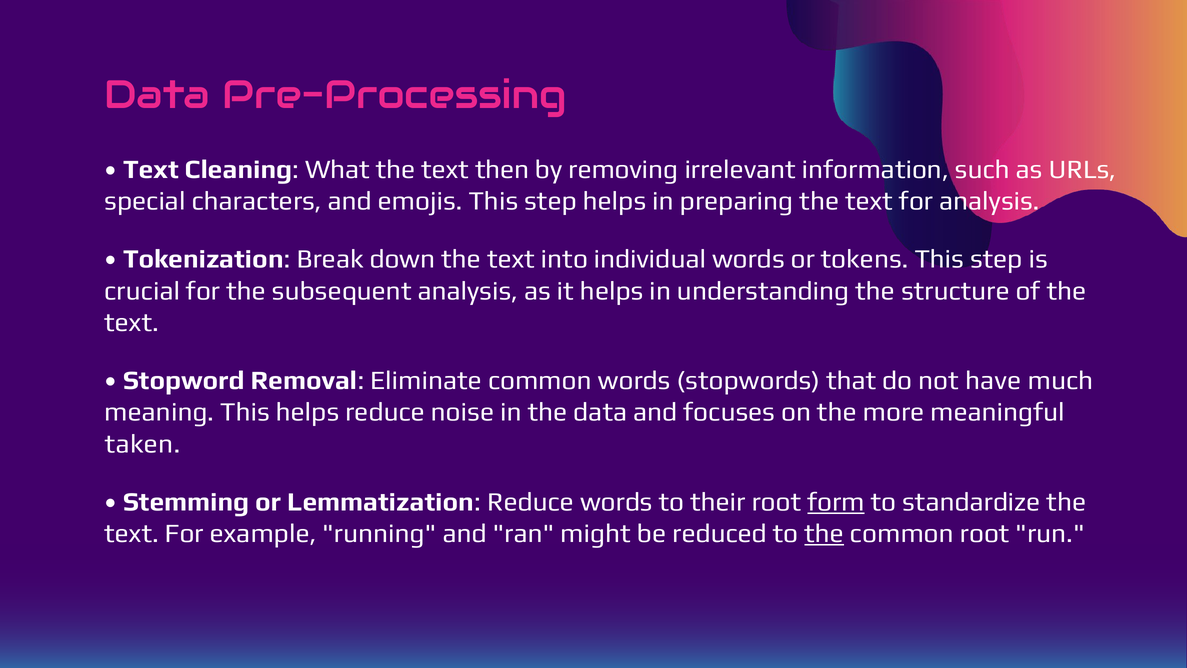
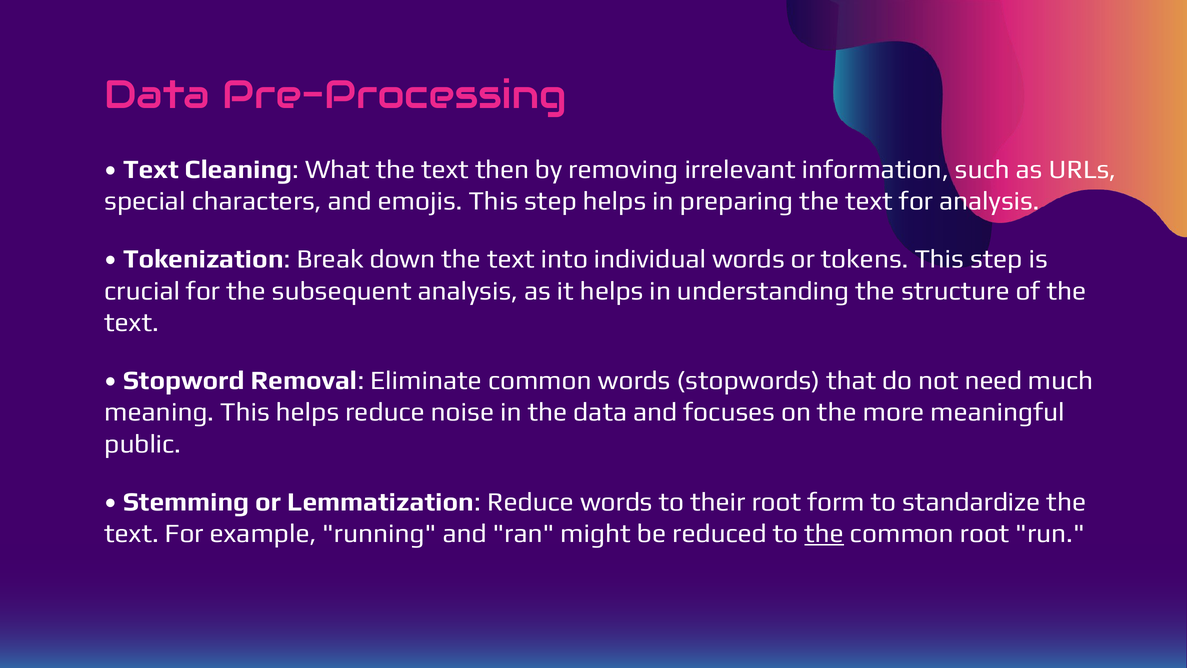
have: have -> need
taken: taken -> public
form underline: present -> none
